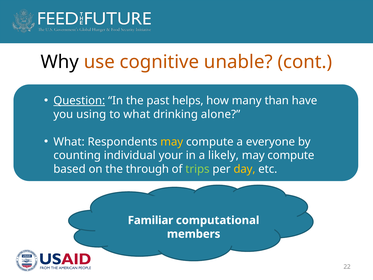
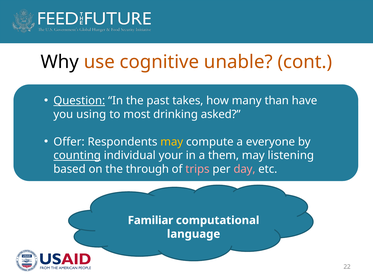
helps: helps -> takes
to what: what -> most
alone: alone -> asked
What at (69, 142): What -> Offer
counting underline: none -> present
likely: likely -> them
compute at (291, 155): compute -> listening
trips colour: light green -> pink
day colour: yellow -> pink
members: members -> language
